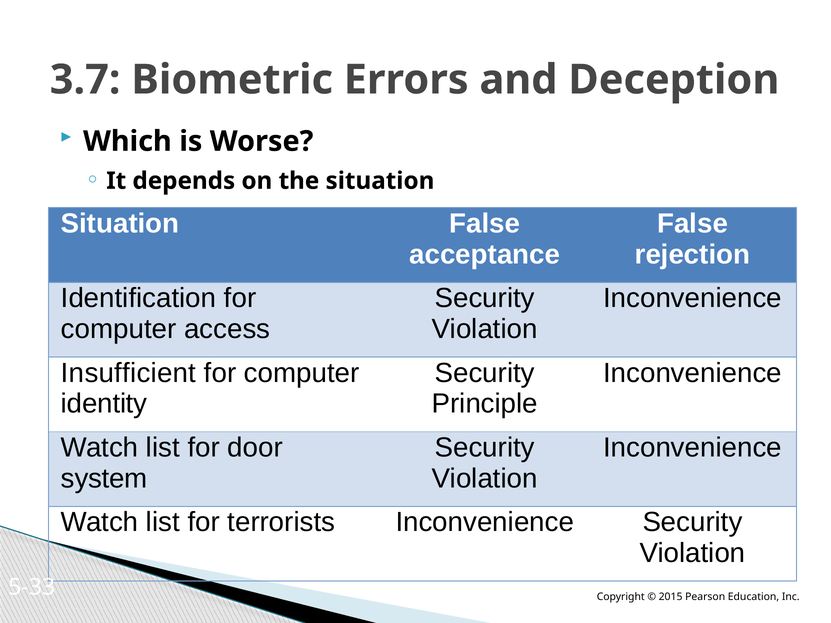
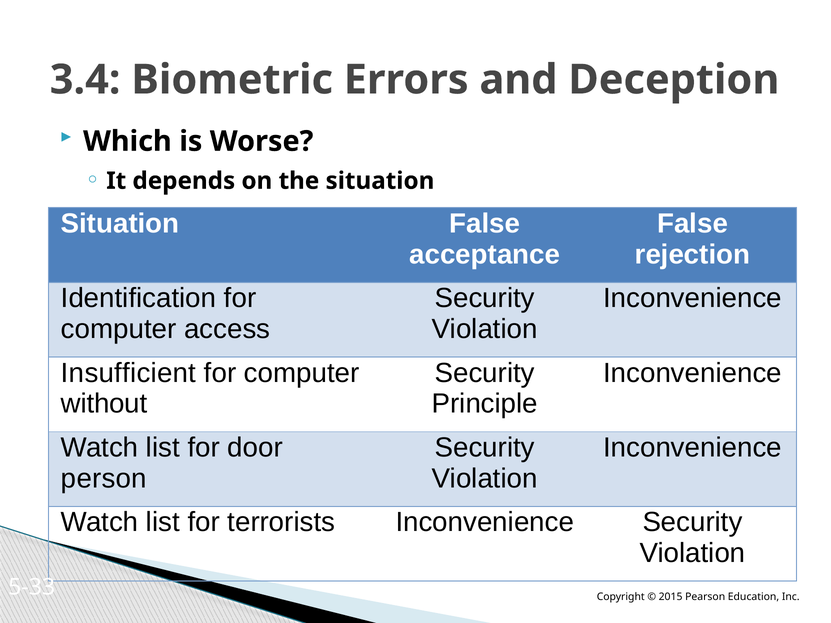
3.7: 3.7 -> 3.4
identity: identity -> without
system: system -> person
